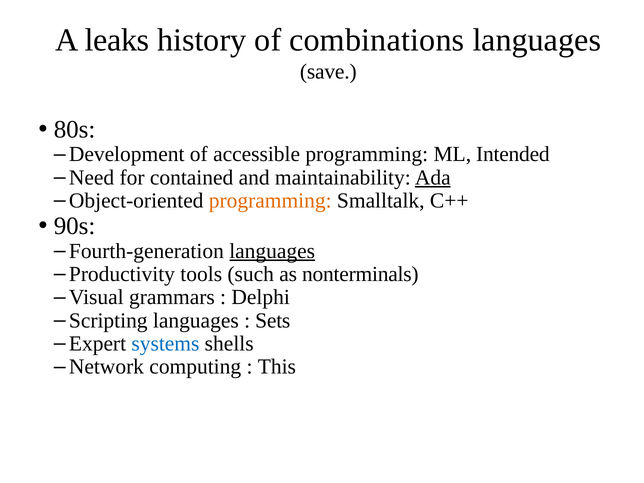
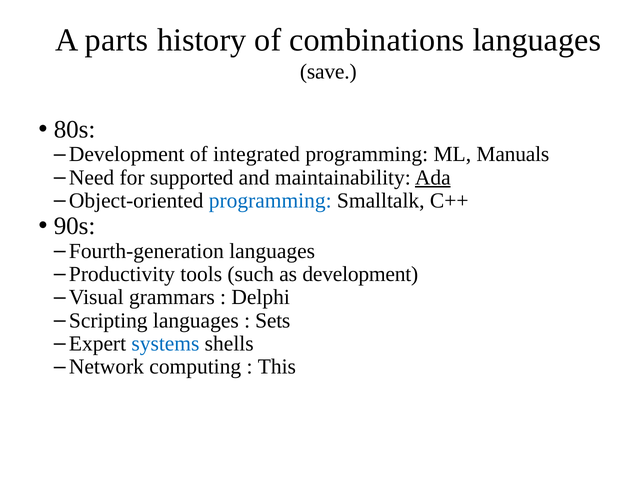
leaks: leaks -> parts
accessible: accessible -> integrated
Intended: Intended -> Manuals
contained: contained -> supported
programming at (270, 201) colour: orange -> blue
languages at (272, 251) underline: present -> none
as nonterminals: nonterminals -> development
